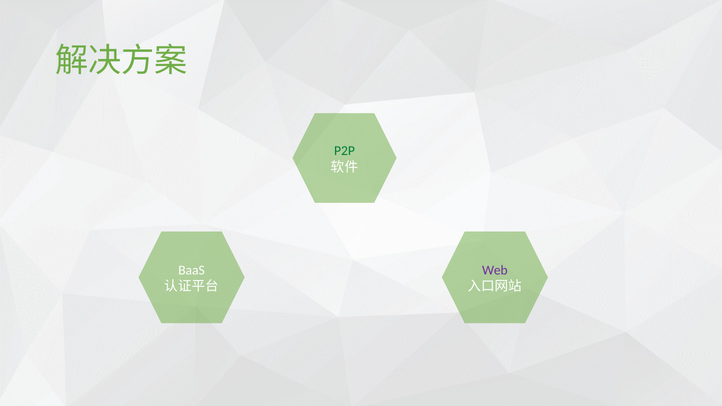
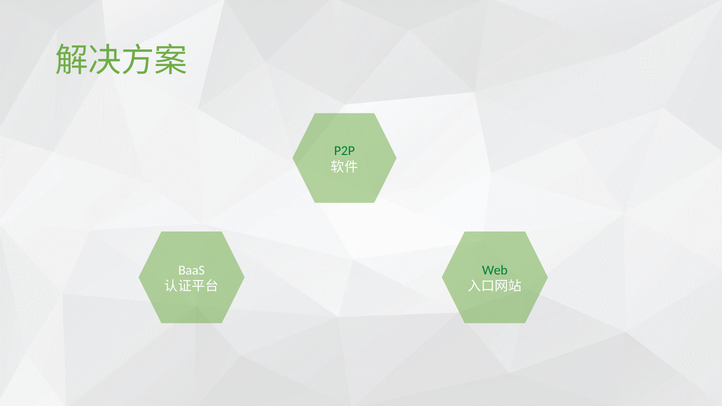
Web colour: purple -> green
